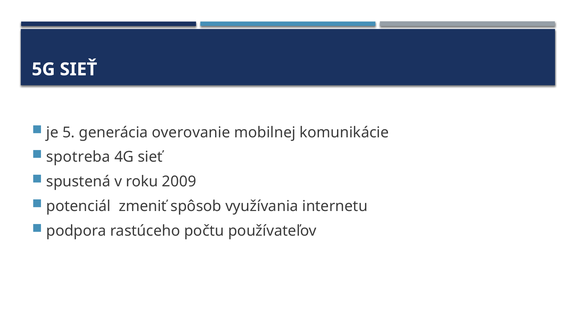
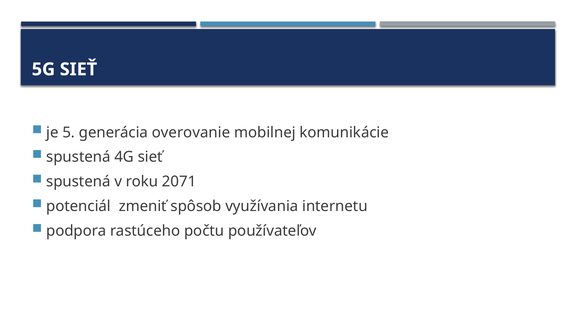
spotreba at (78, 157): spotreba -> spustená
2009: 2009 -> 2071
